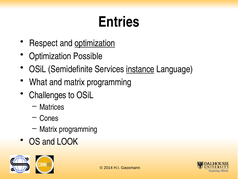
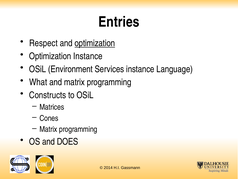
Optimization Possible: Possible -> Instance
Semidefinite: Semidefinite -> Environment
instance at (140, 69) underline: present -> none
Challenges: Challenges -> Constructs
LOOK: LOOK -> DOES
